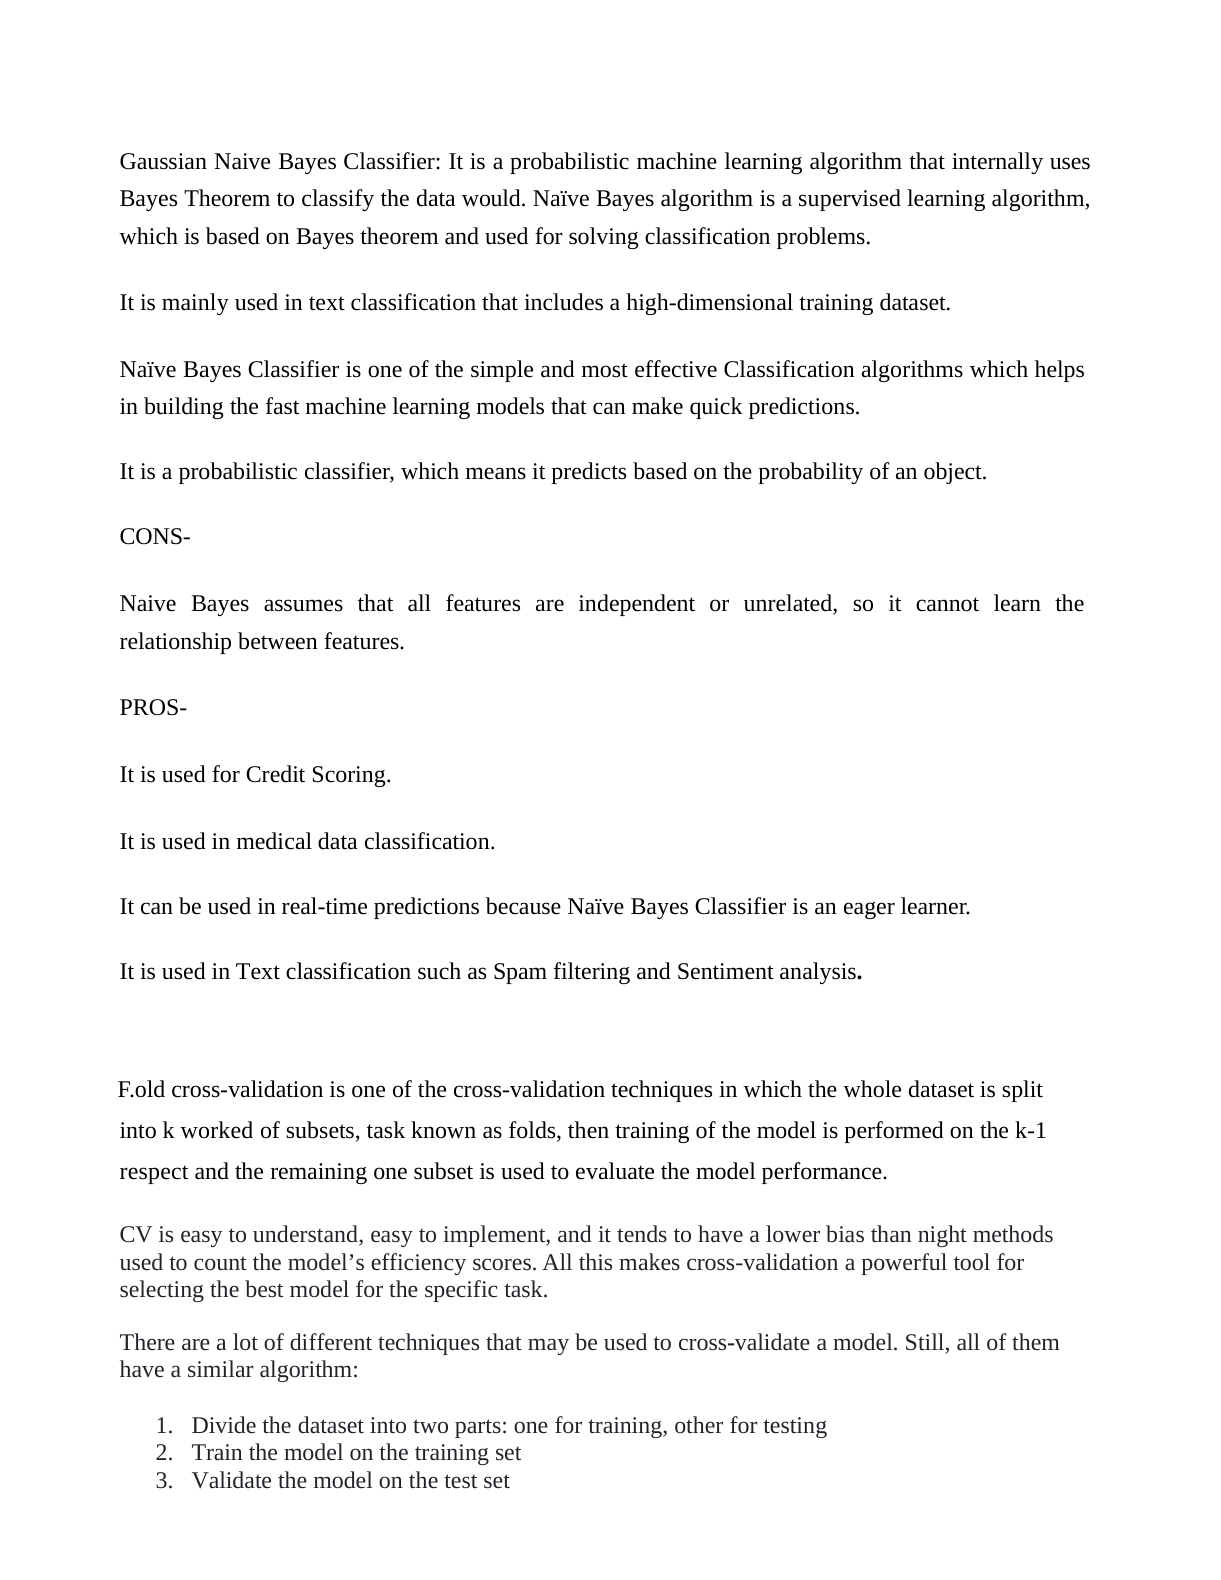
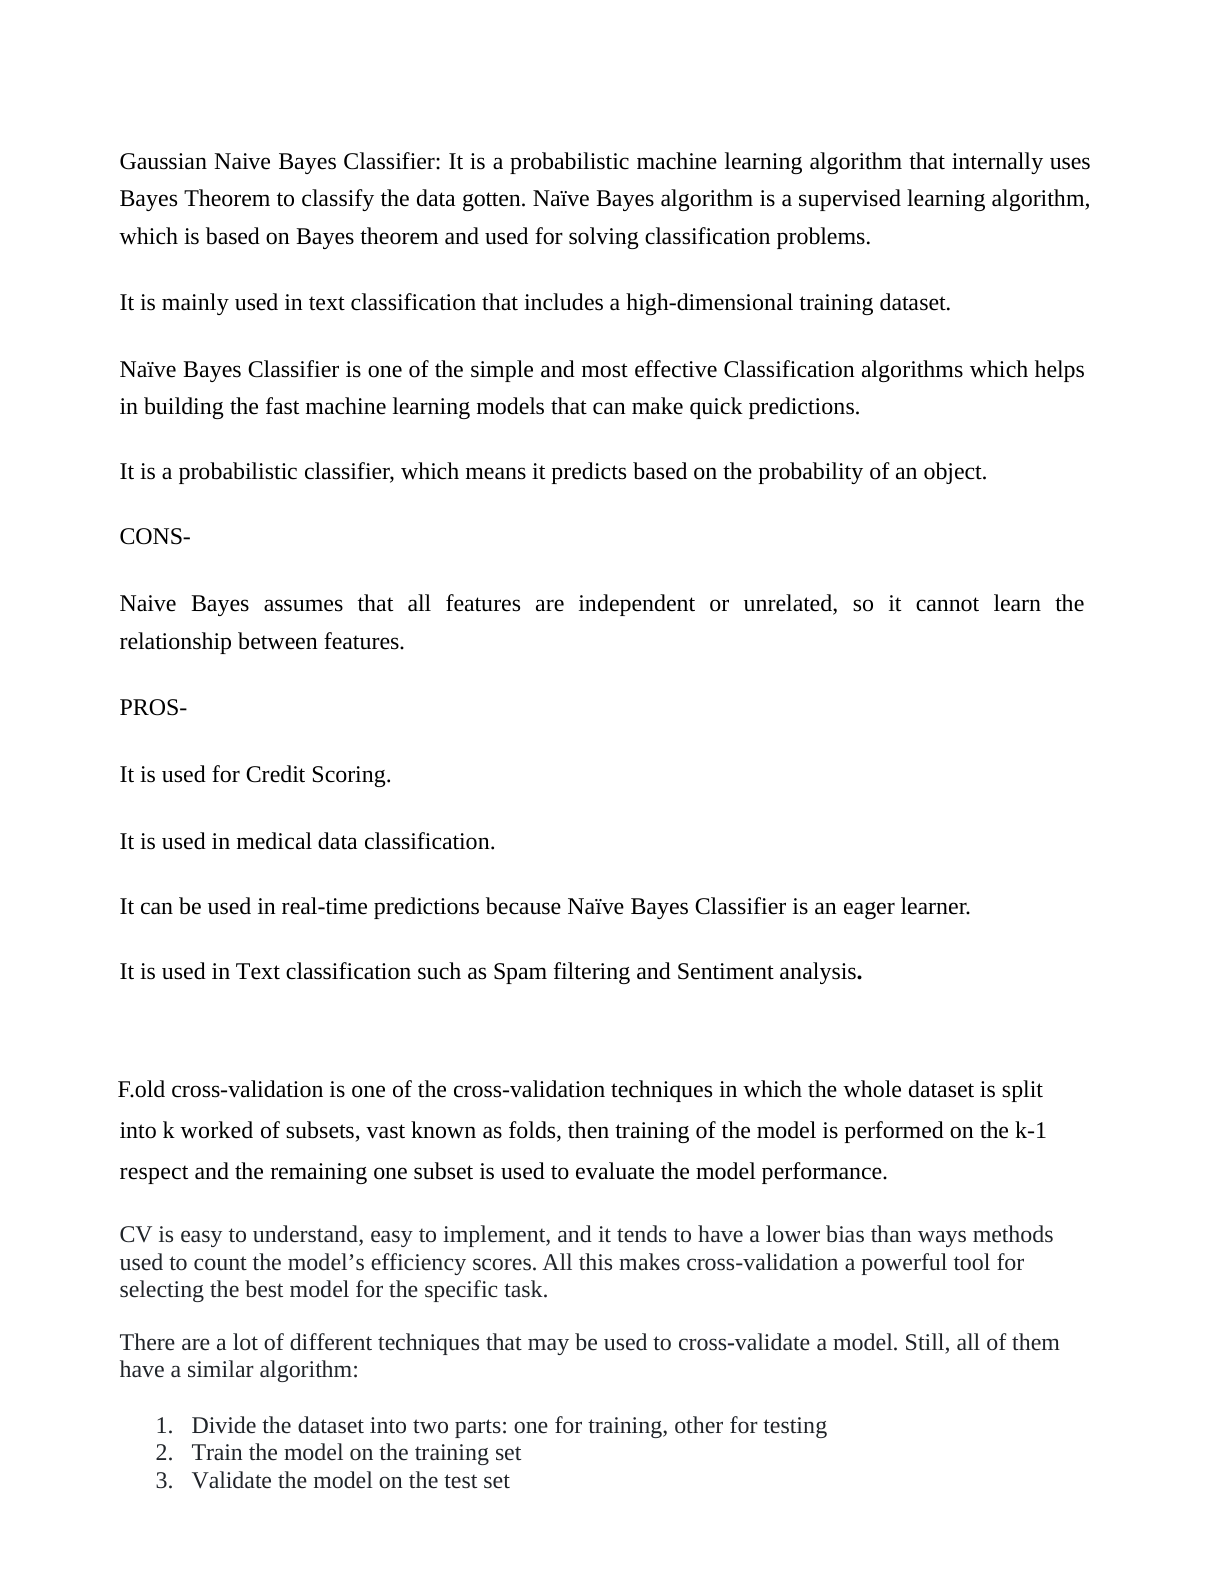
would: would -> gotten
subsets task: task -> vast
night: night -> ways
